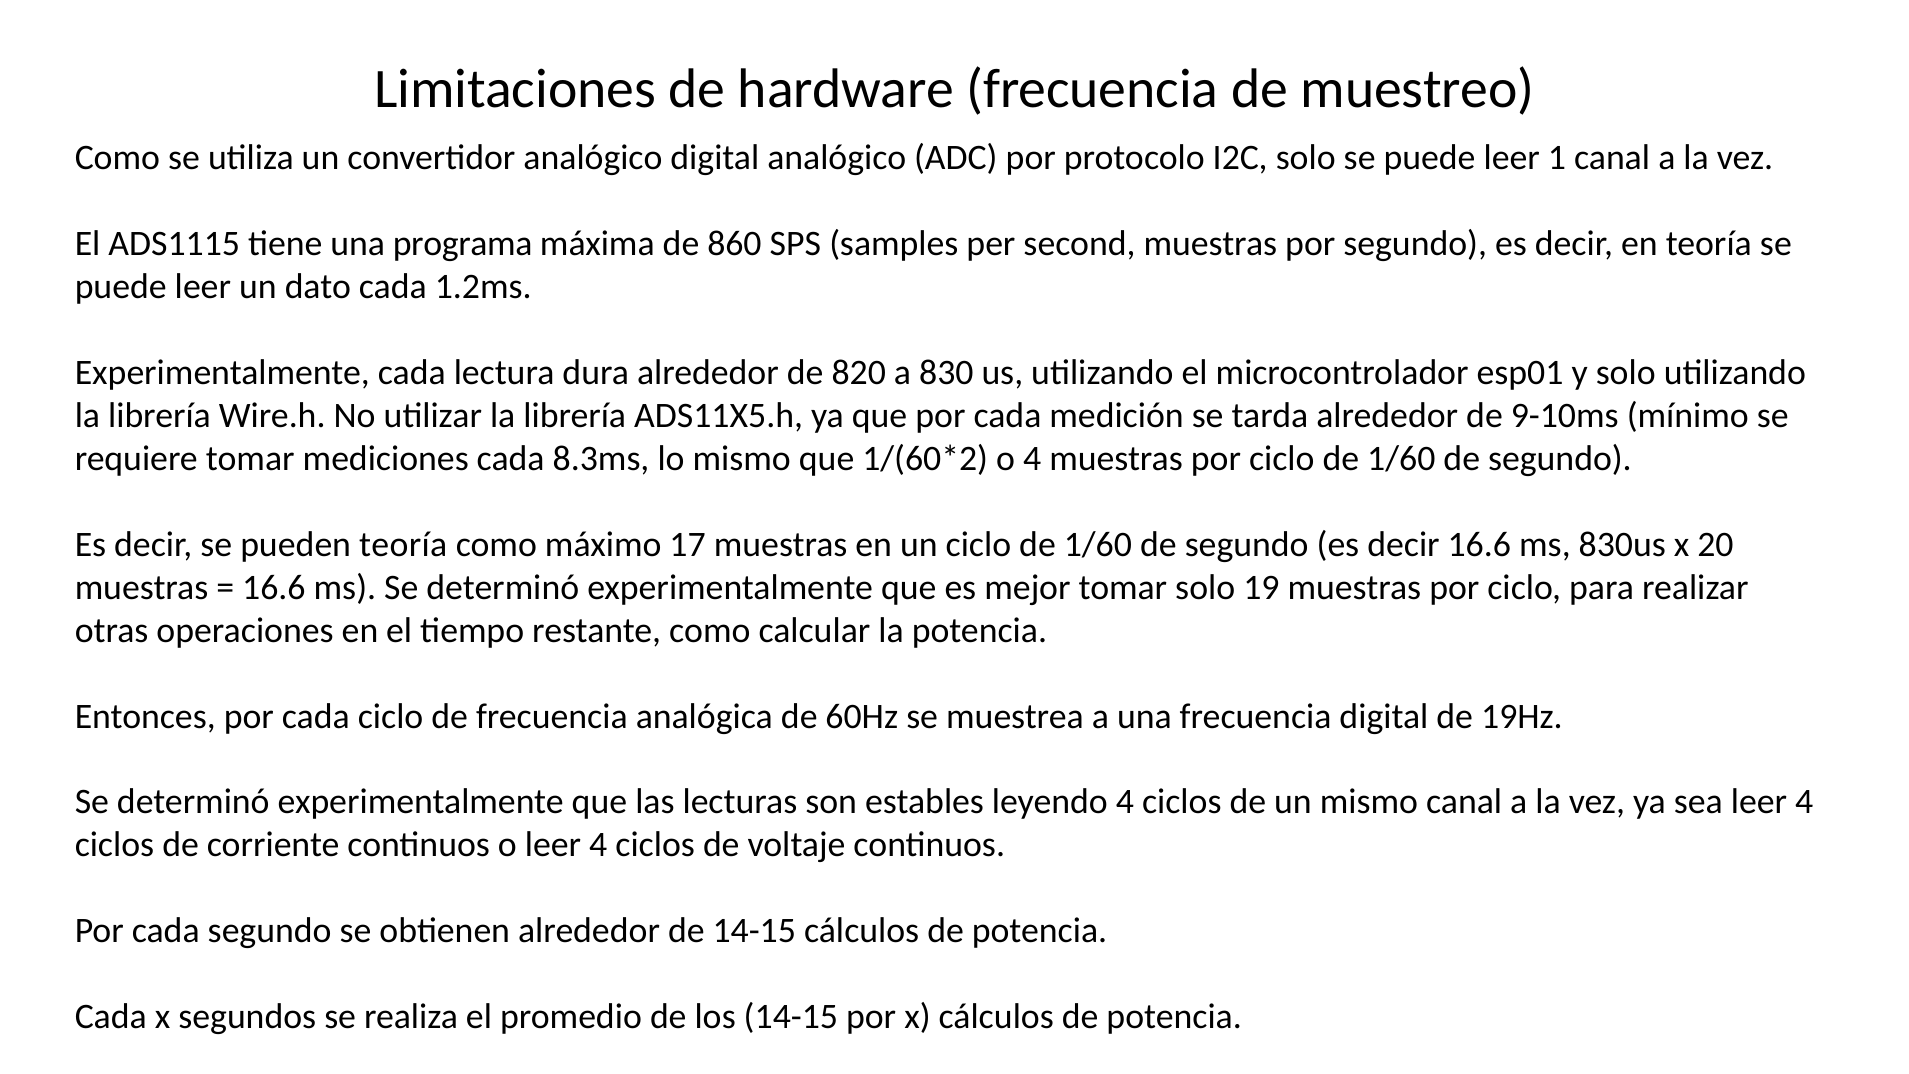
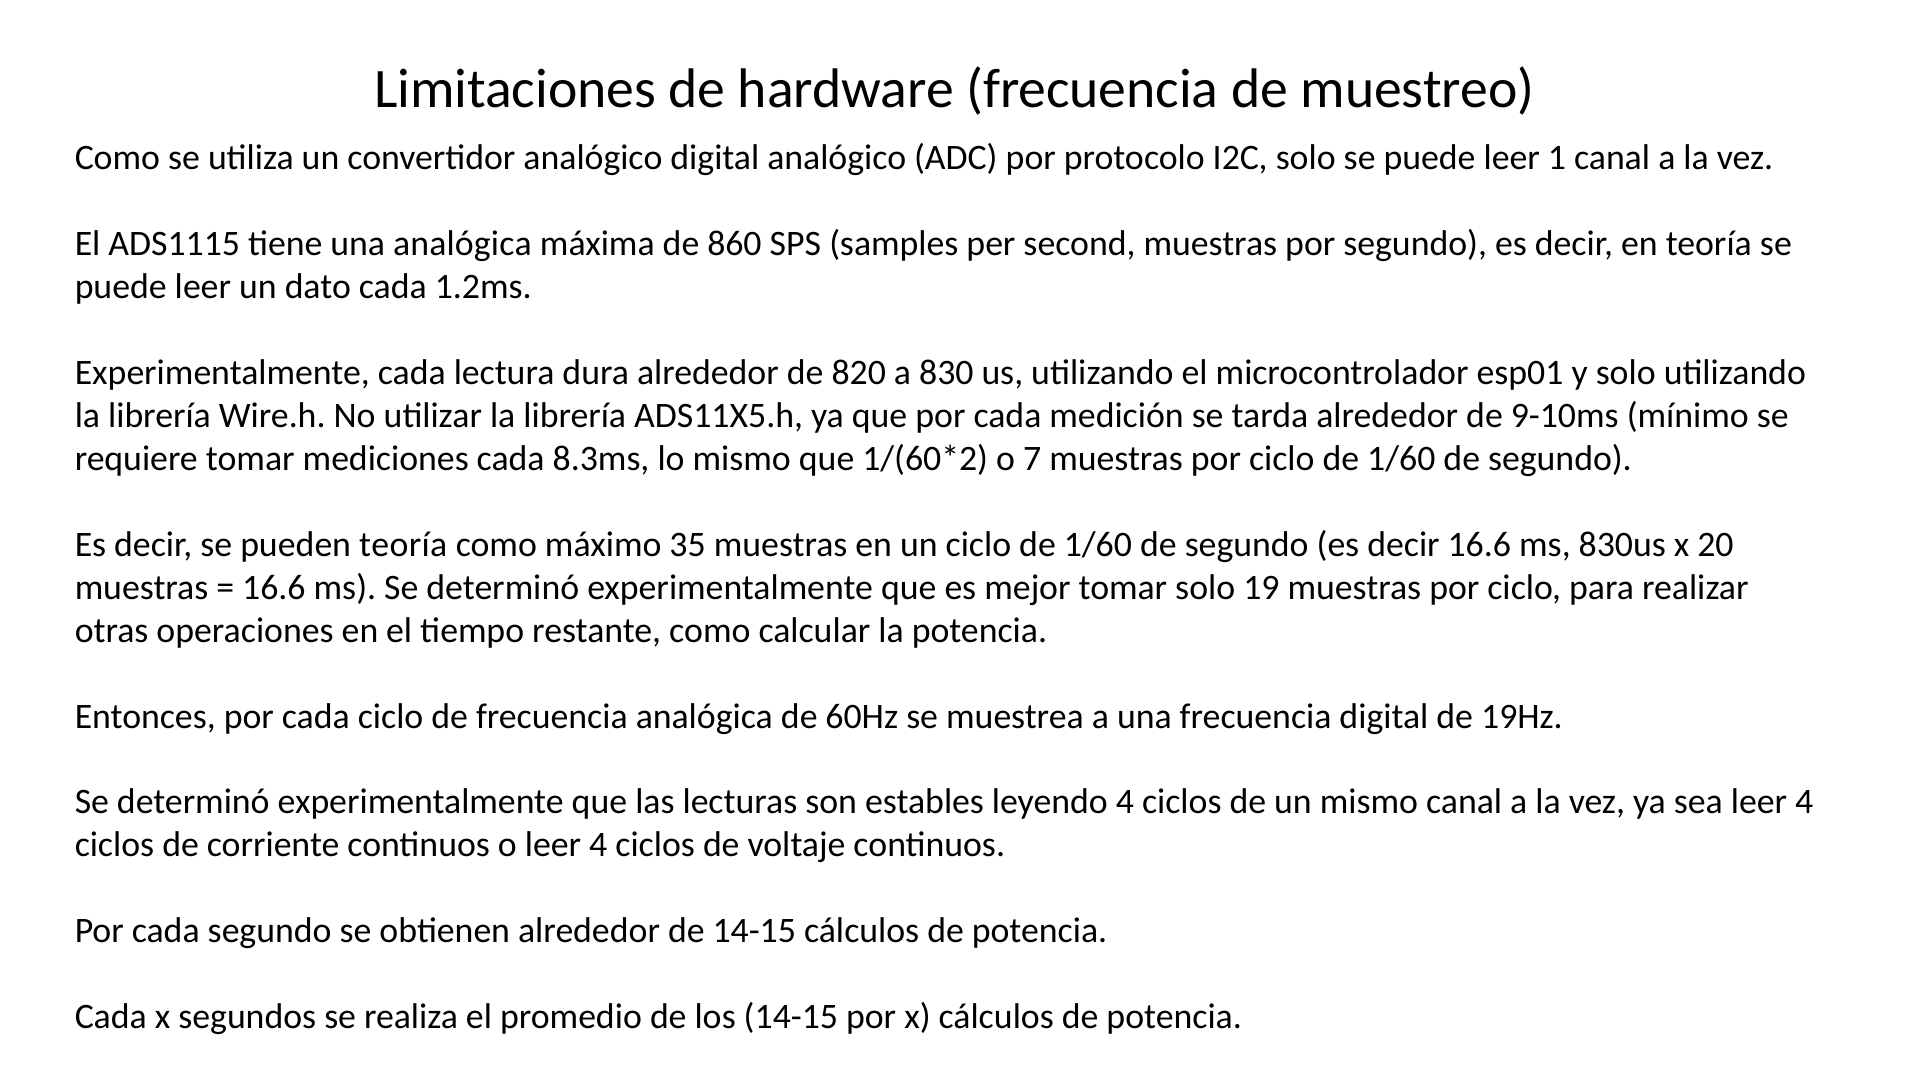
una programa: programa -> analógica
o 4: 4 -> 7
17: 17 -> 35
